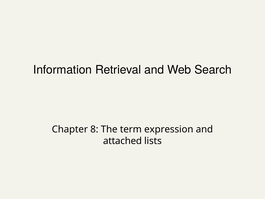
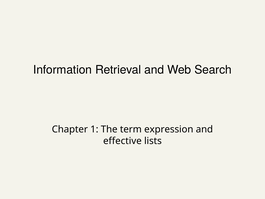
8: 8 -> 1
attached: attached -> effective
